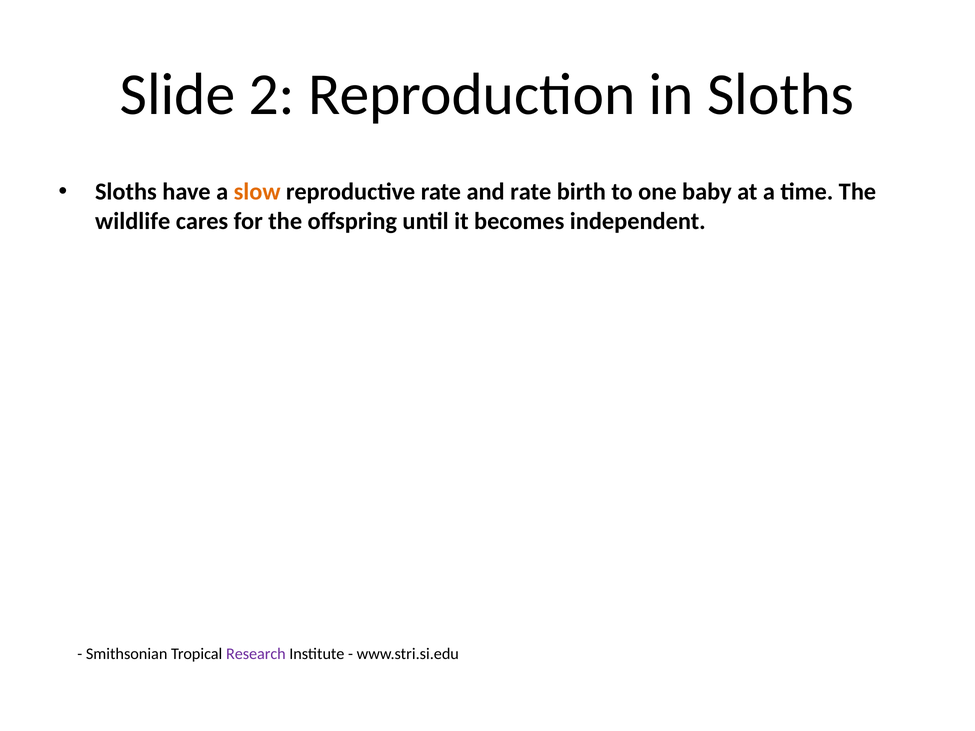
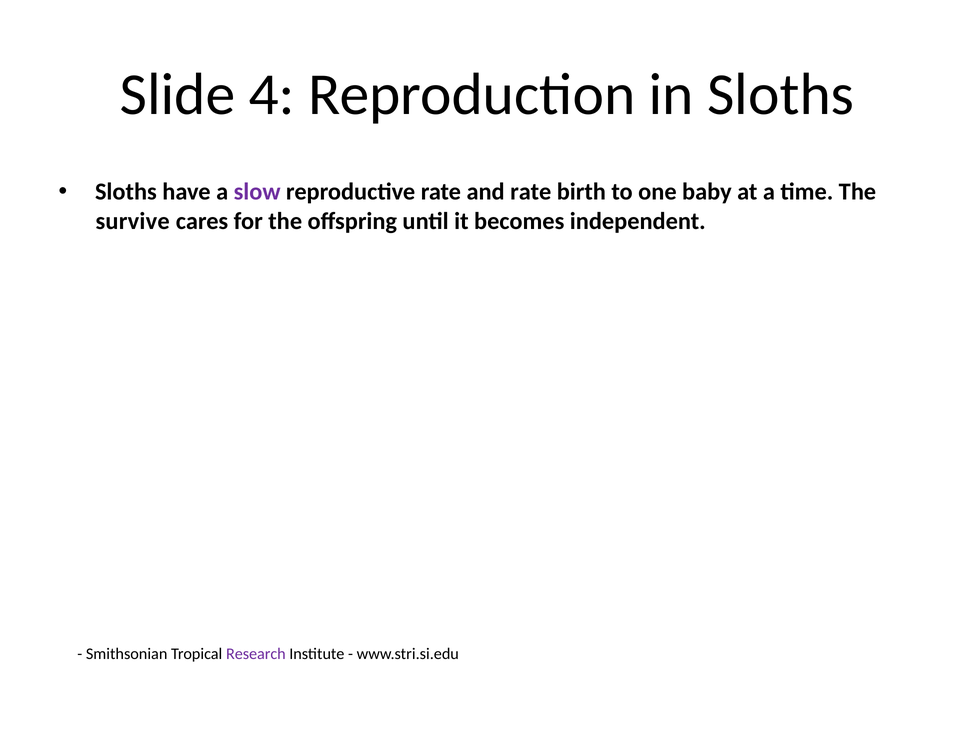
2: 2 -> 4
slow colour: orange -> purple
wildlife: wildlife -> survive
